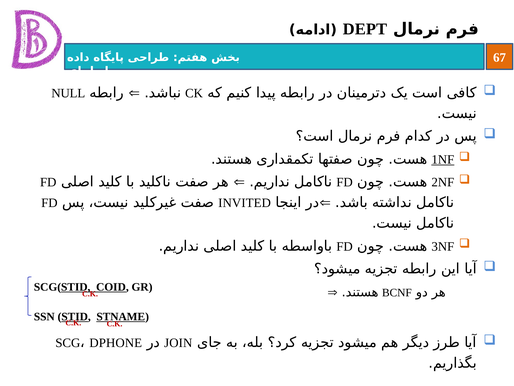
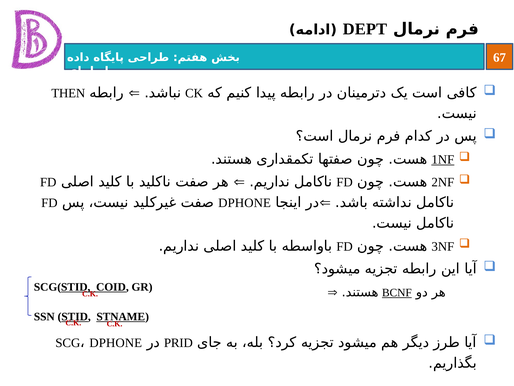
NULL: NULL -> THEN
INVITED at (245, 203): INVITED -> DPHONE
BCNF underline: none -> present
JOIN: JOIN -> PRID
